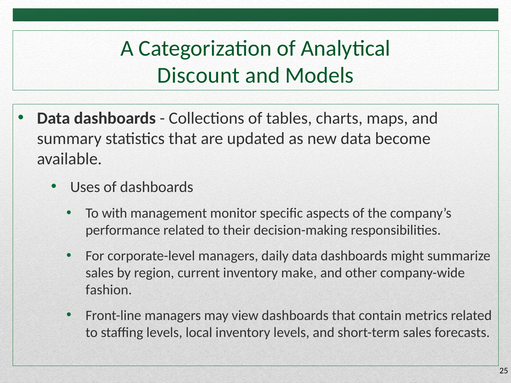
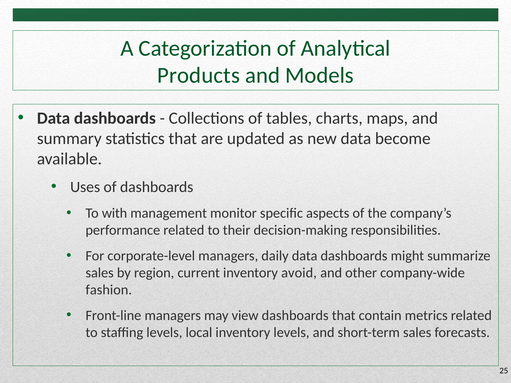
Discount: Discount -> Products
make: make -> avoid
